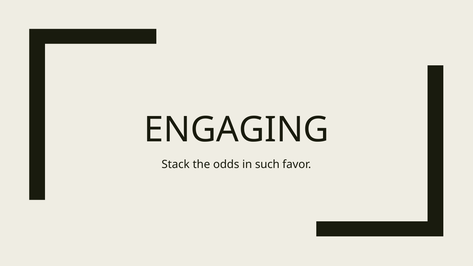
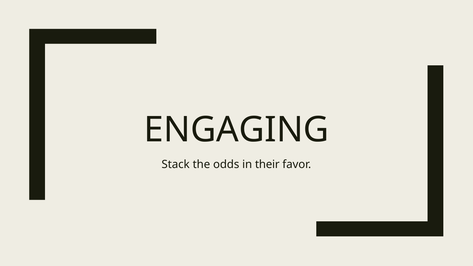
such: such -> their
